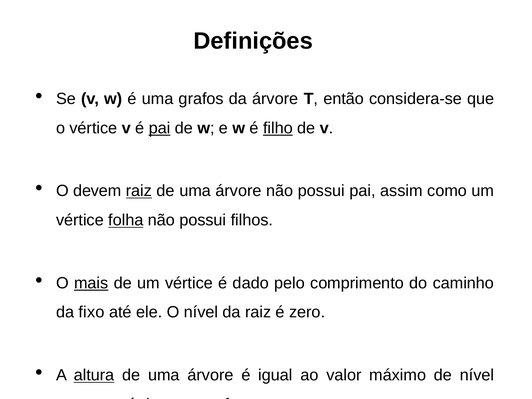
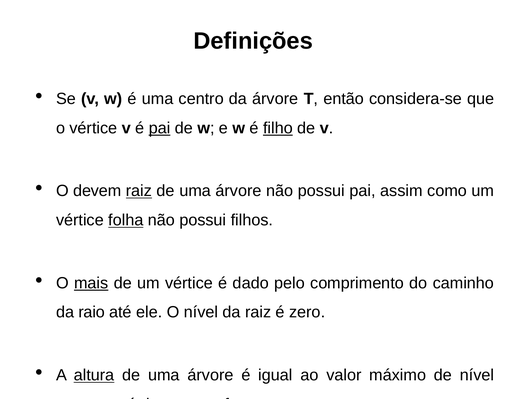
grafos: grafos -> centro
fixo: fixo -> raio
